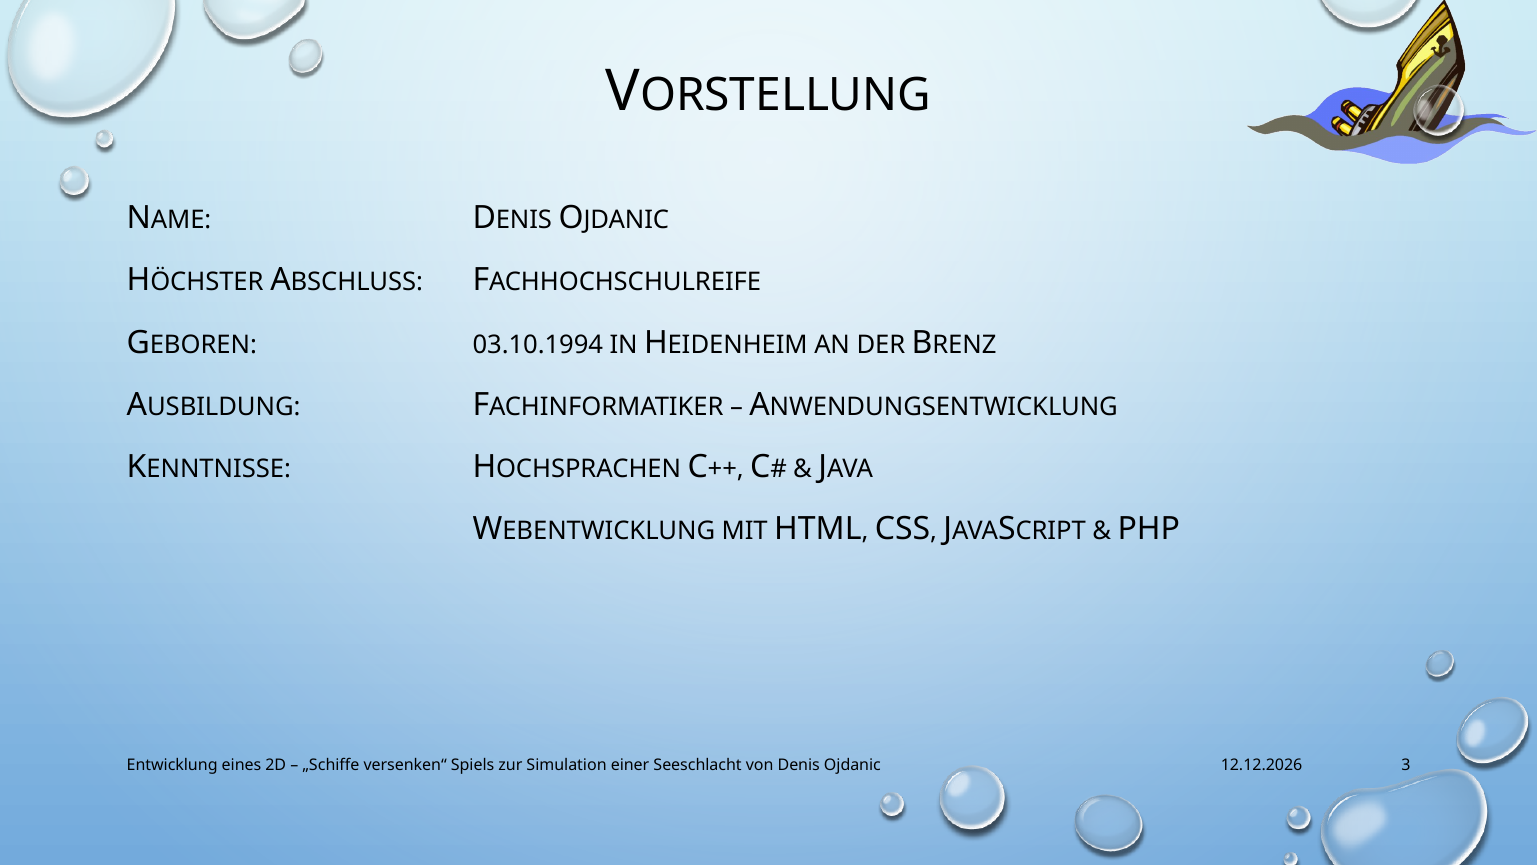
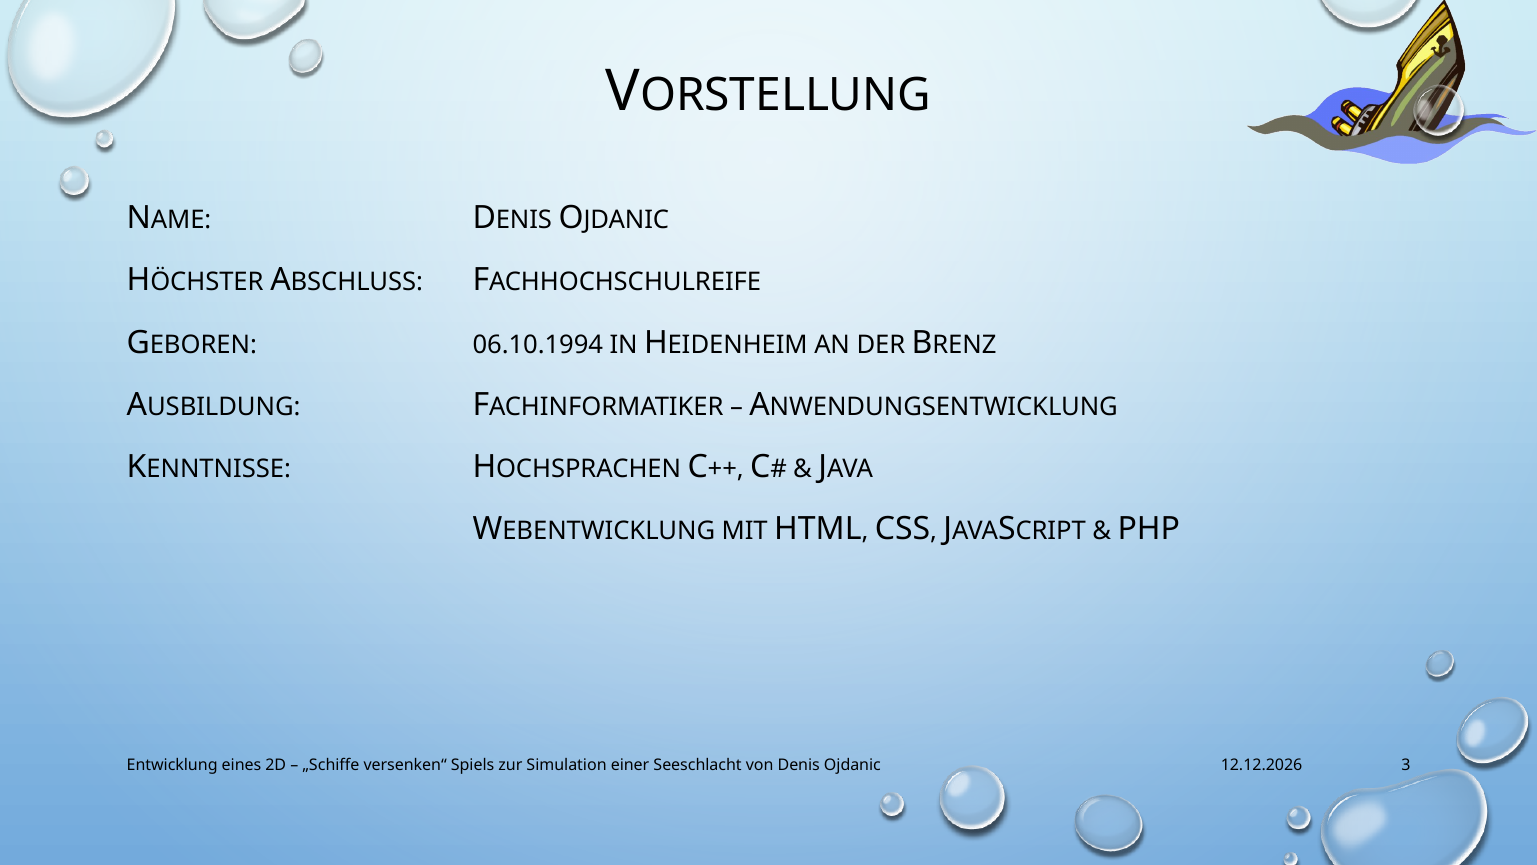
03.10.1994: 03.10.1994 -> 06.10.1994
